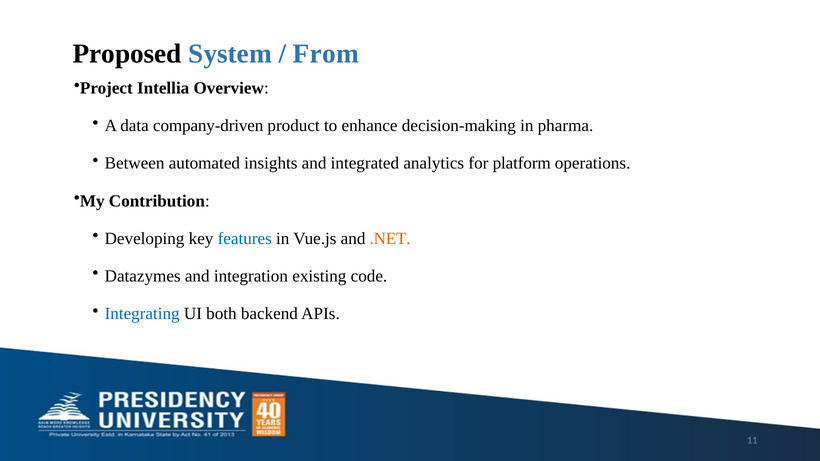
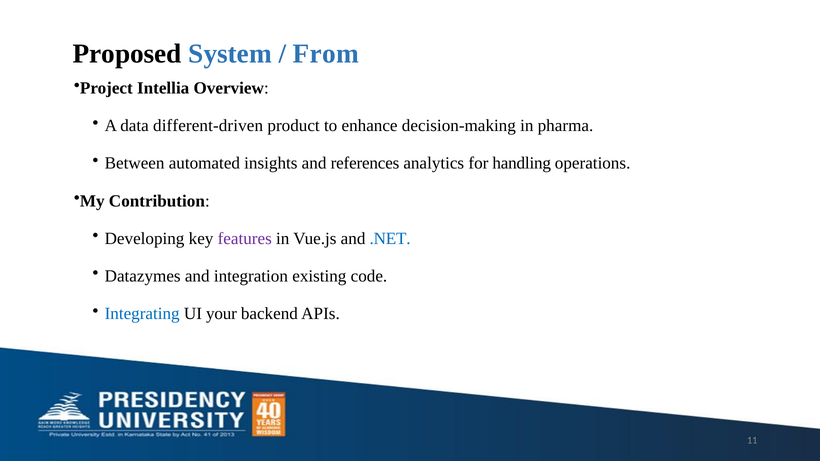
company-driven: company-driven -> different-driven
integrated: integrated -> references
platform: platform -> handling
features colour: blue -> purple
.NET colour: orange -> blue
both: both -> your
